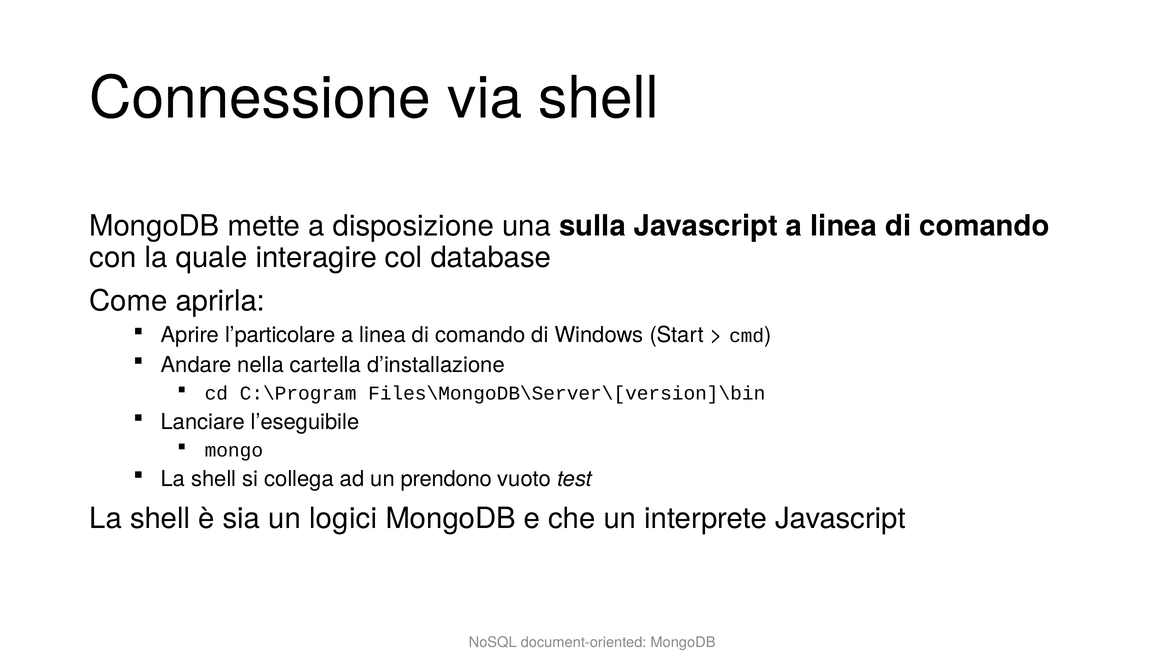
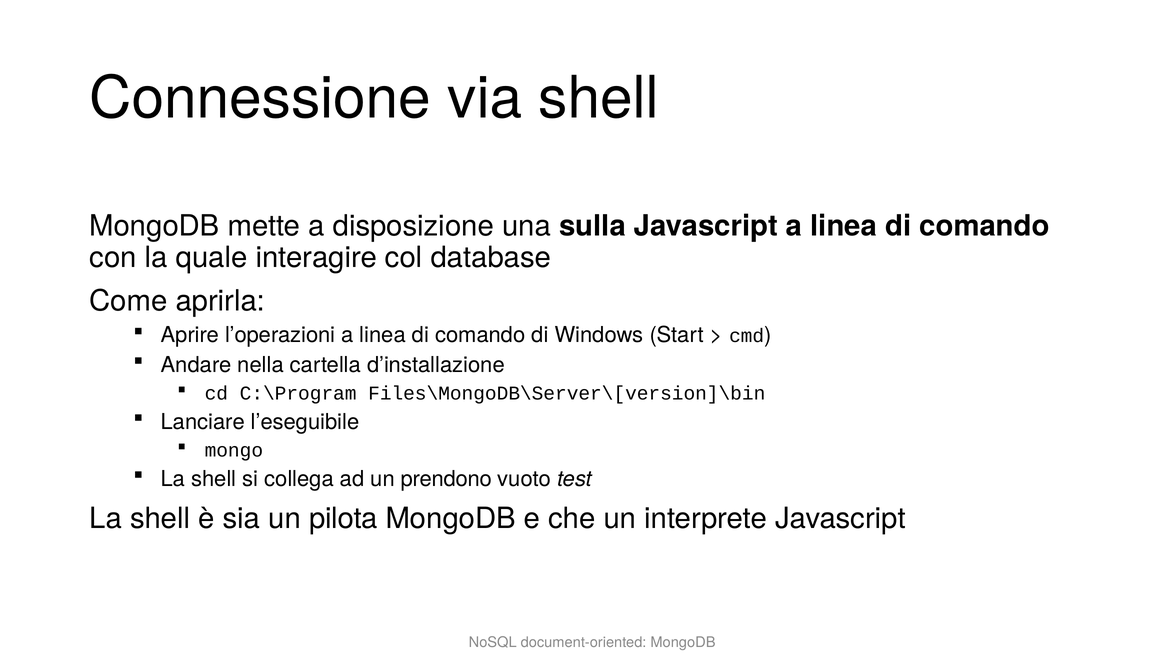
l’particolare: l’particolare -> l’operazioni
logici: logici -> pilota
